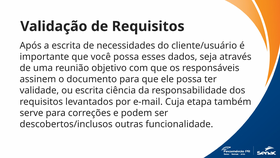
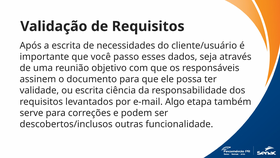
você possa: possa -> passo
Cuja: Cuja -> Algo
